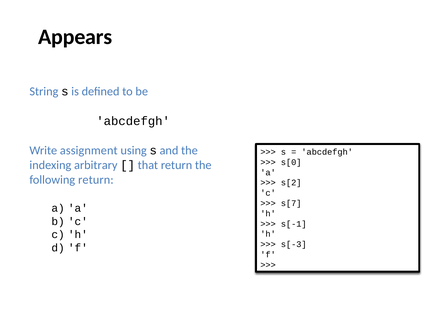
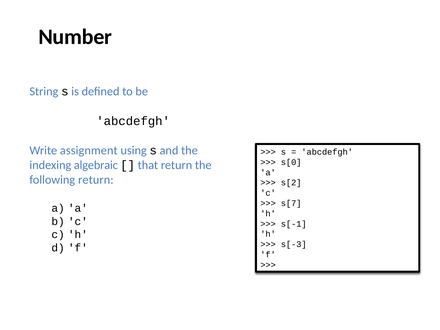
Appears: Appears -> Number
arbitrary: arbitrary -> algebraic
